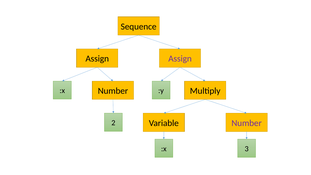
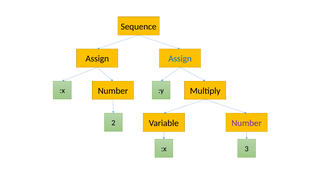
Assign at (180, 59) colour: purple -> blue
